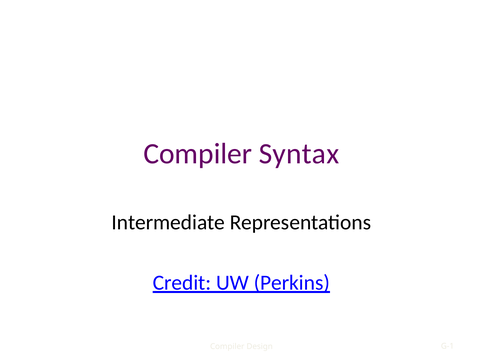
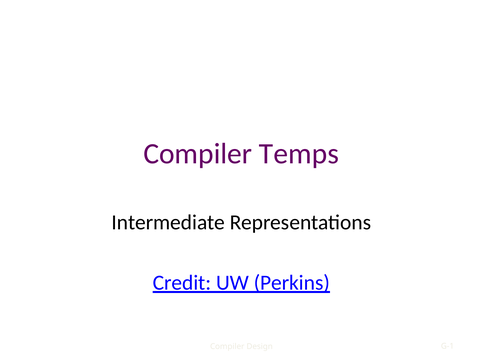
Syntax: Syntax -> Temps
